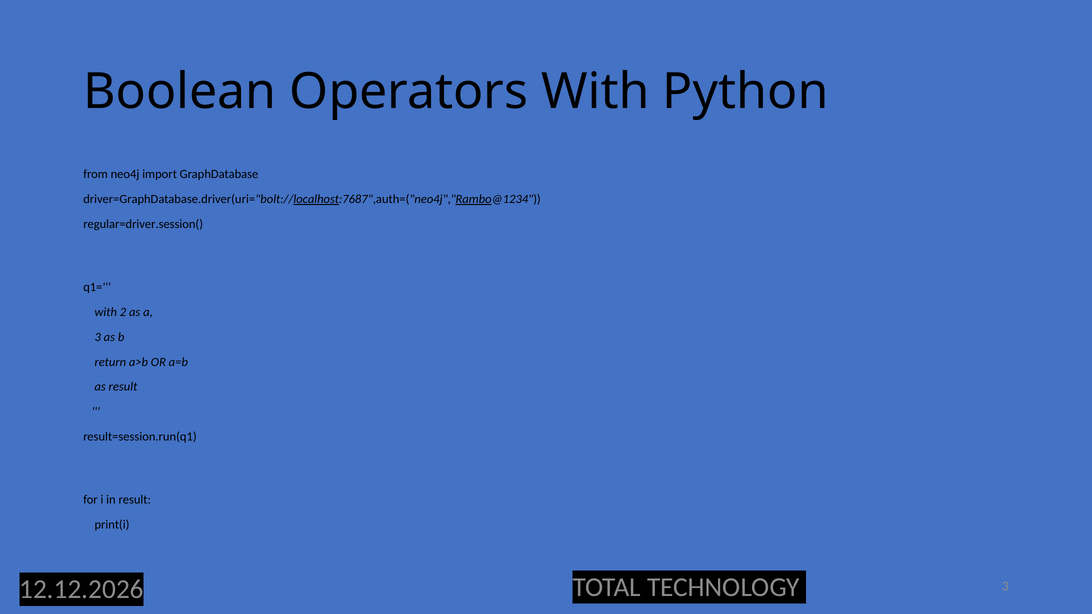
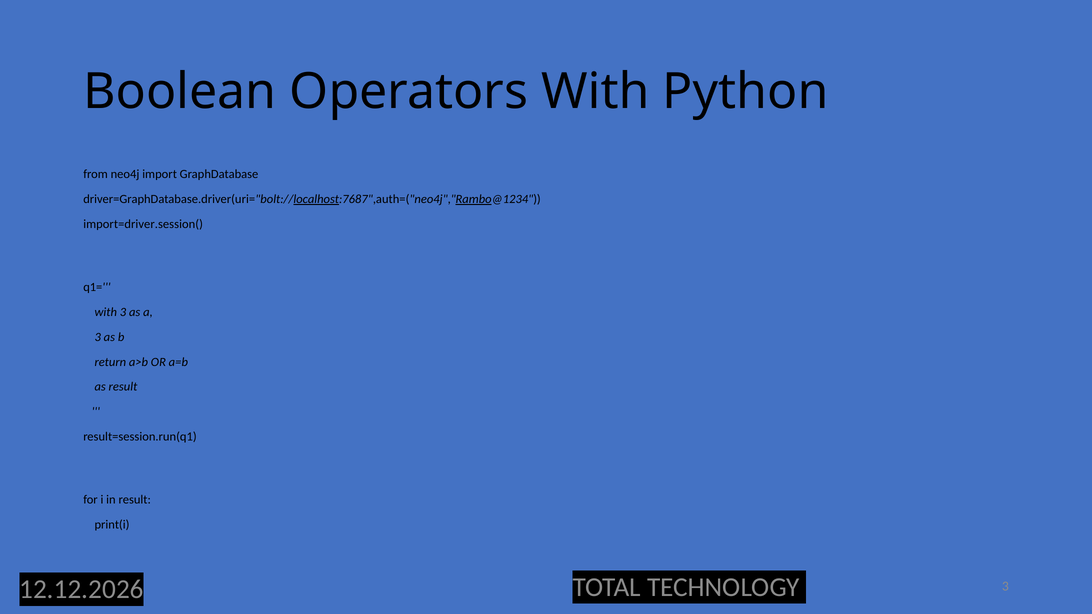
regular=driver.session(: regular=driver.session( -> import=driver.session(
with 2: 2 -> 3
